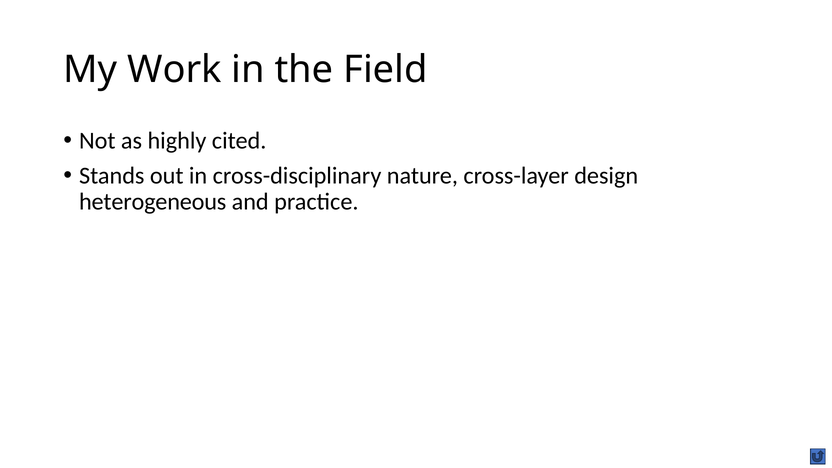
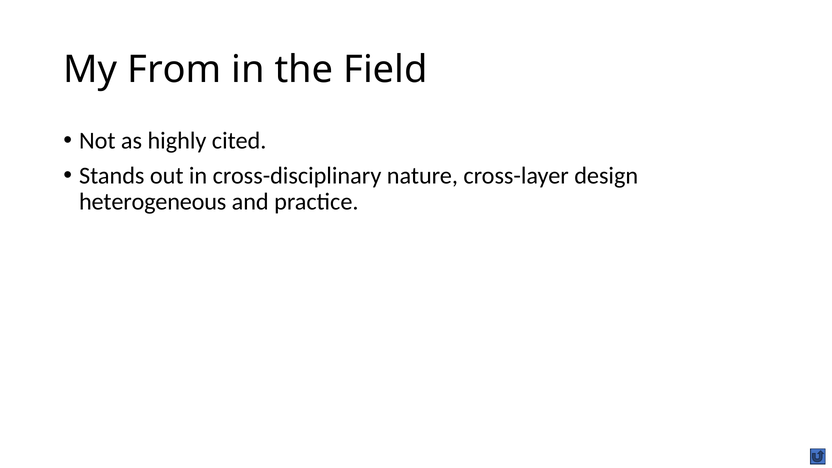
Work: Work -> From
